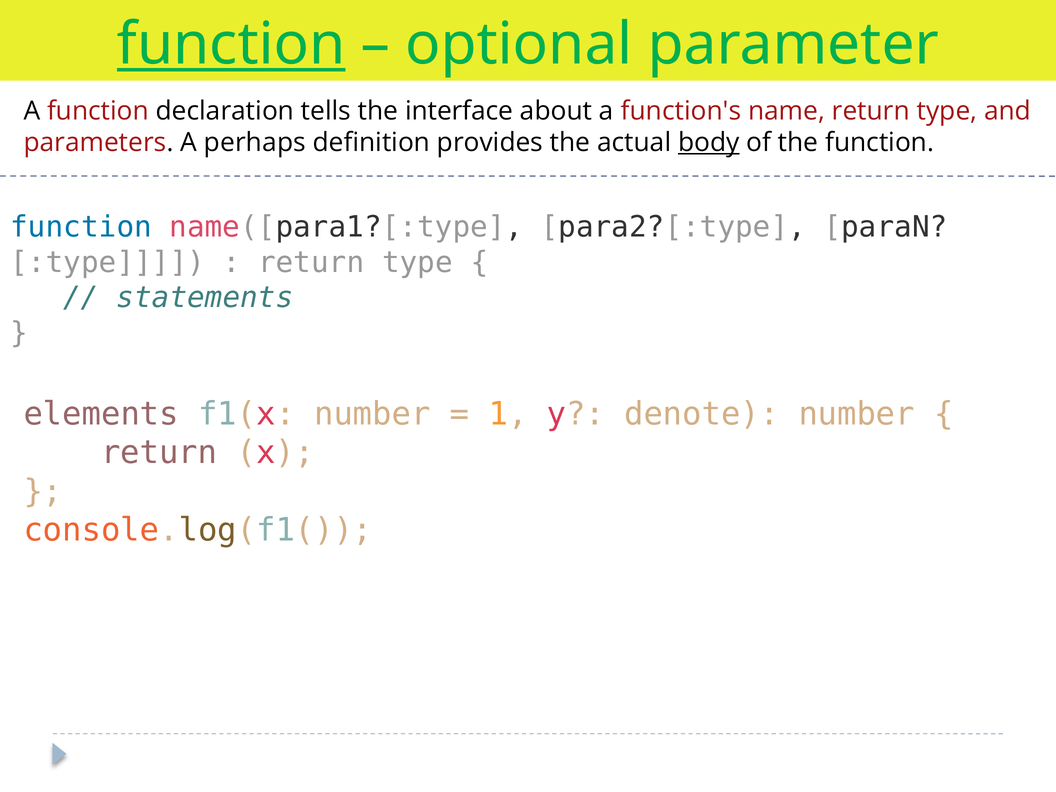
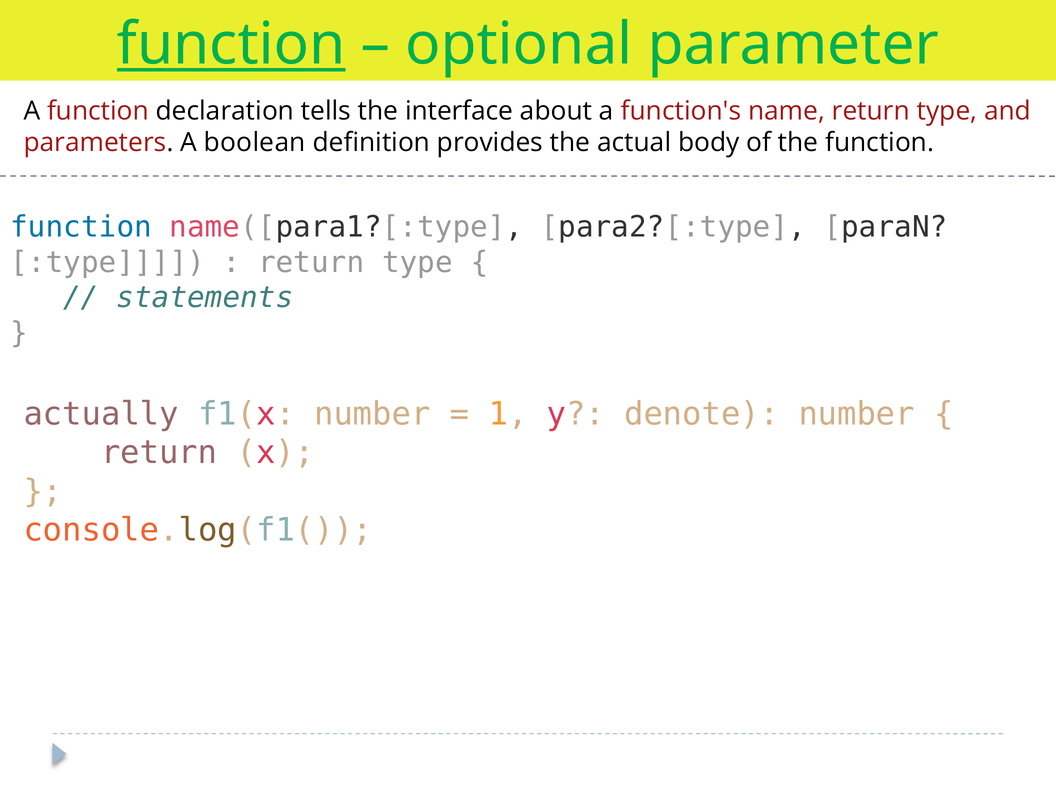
perhaps: perhaps -> boolean
body underline: present -> none
elements: elements -> actually
